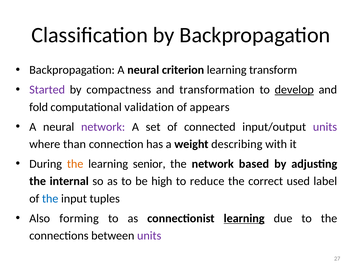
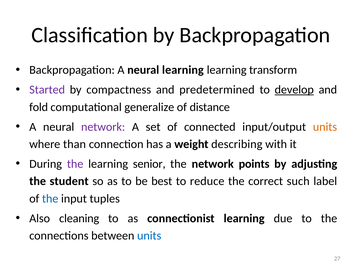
neural criterion: criterion -> learning
transformation: transformation -> predetermined
validation: validation -> generalize
appears: appears -> distance
units at (325, 127) colour: purple -> orange
the at (75, 164) colour: orange -> purple
based: based -> points
internal: internal -> student
high: high -> best
used: used -> such
forming: forming -> cleaning
learning at (244, 219) underline: present -> none
units at (149, 236) colour: purple -> blue
